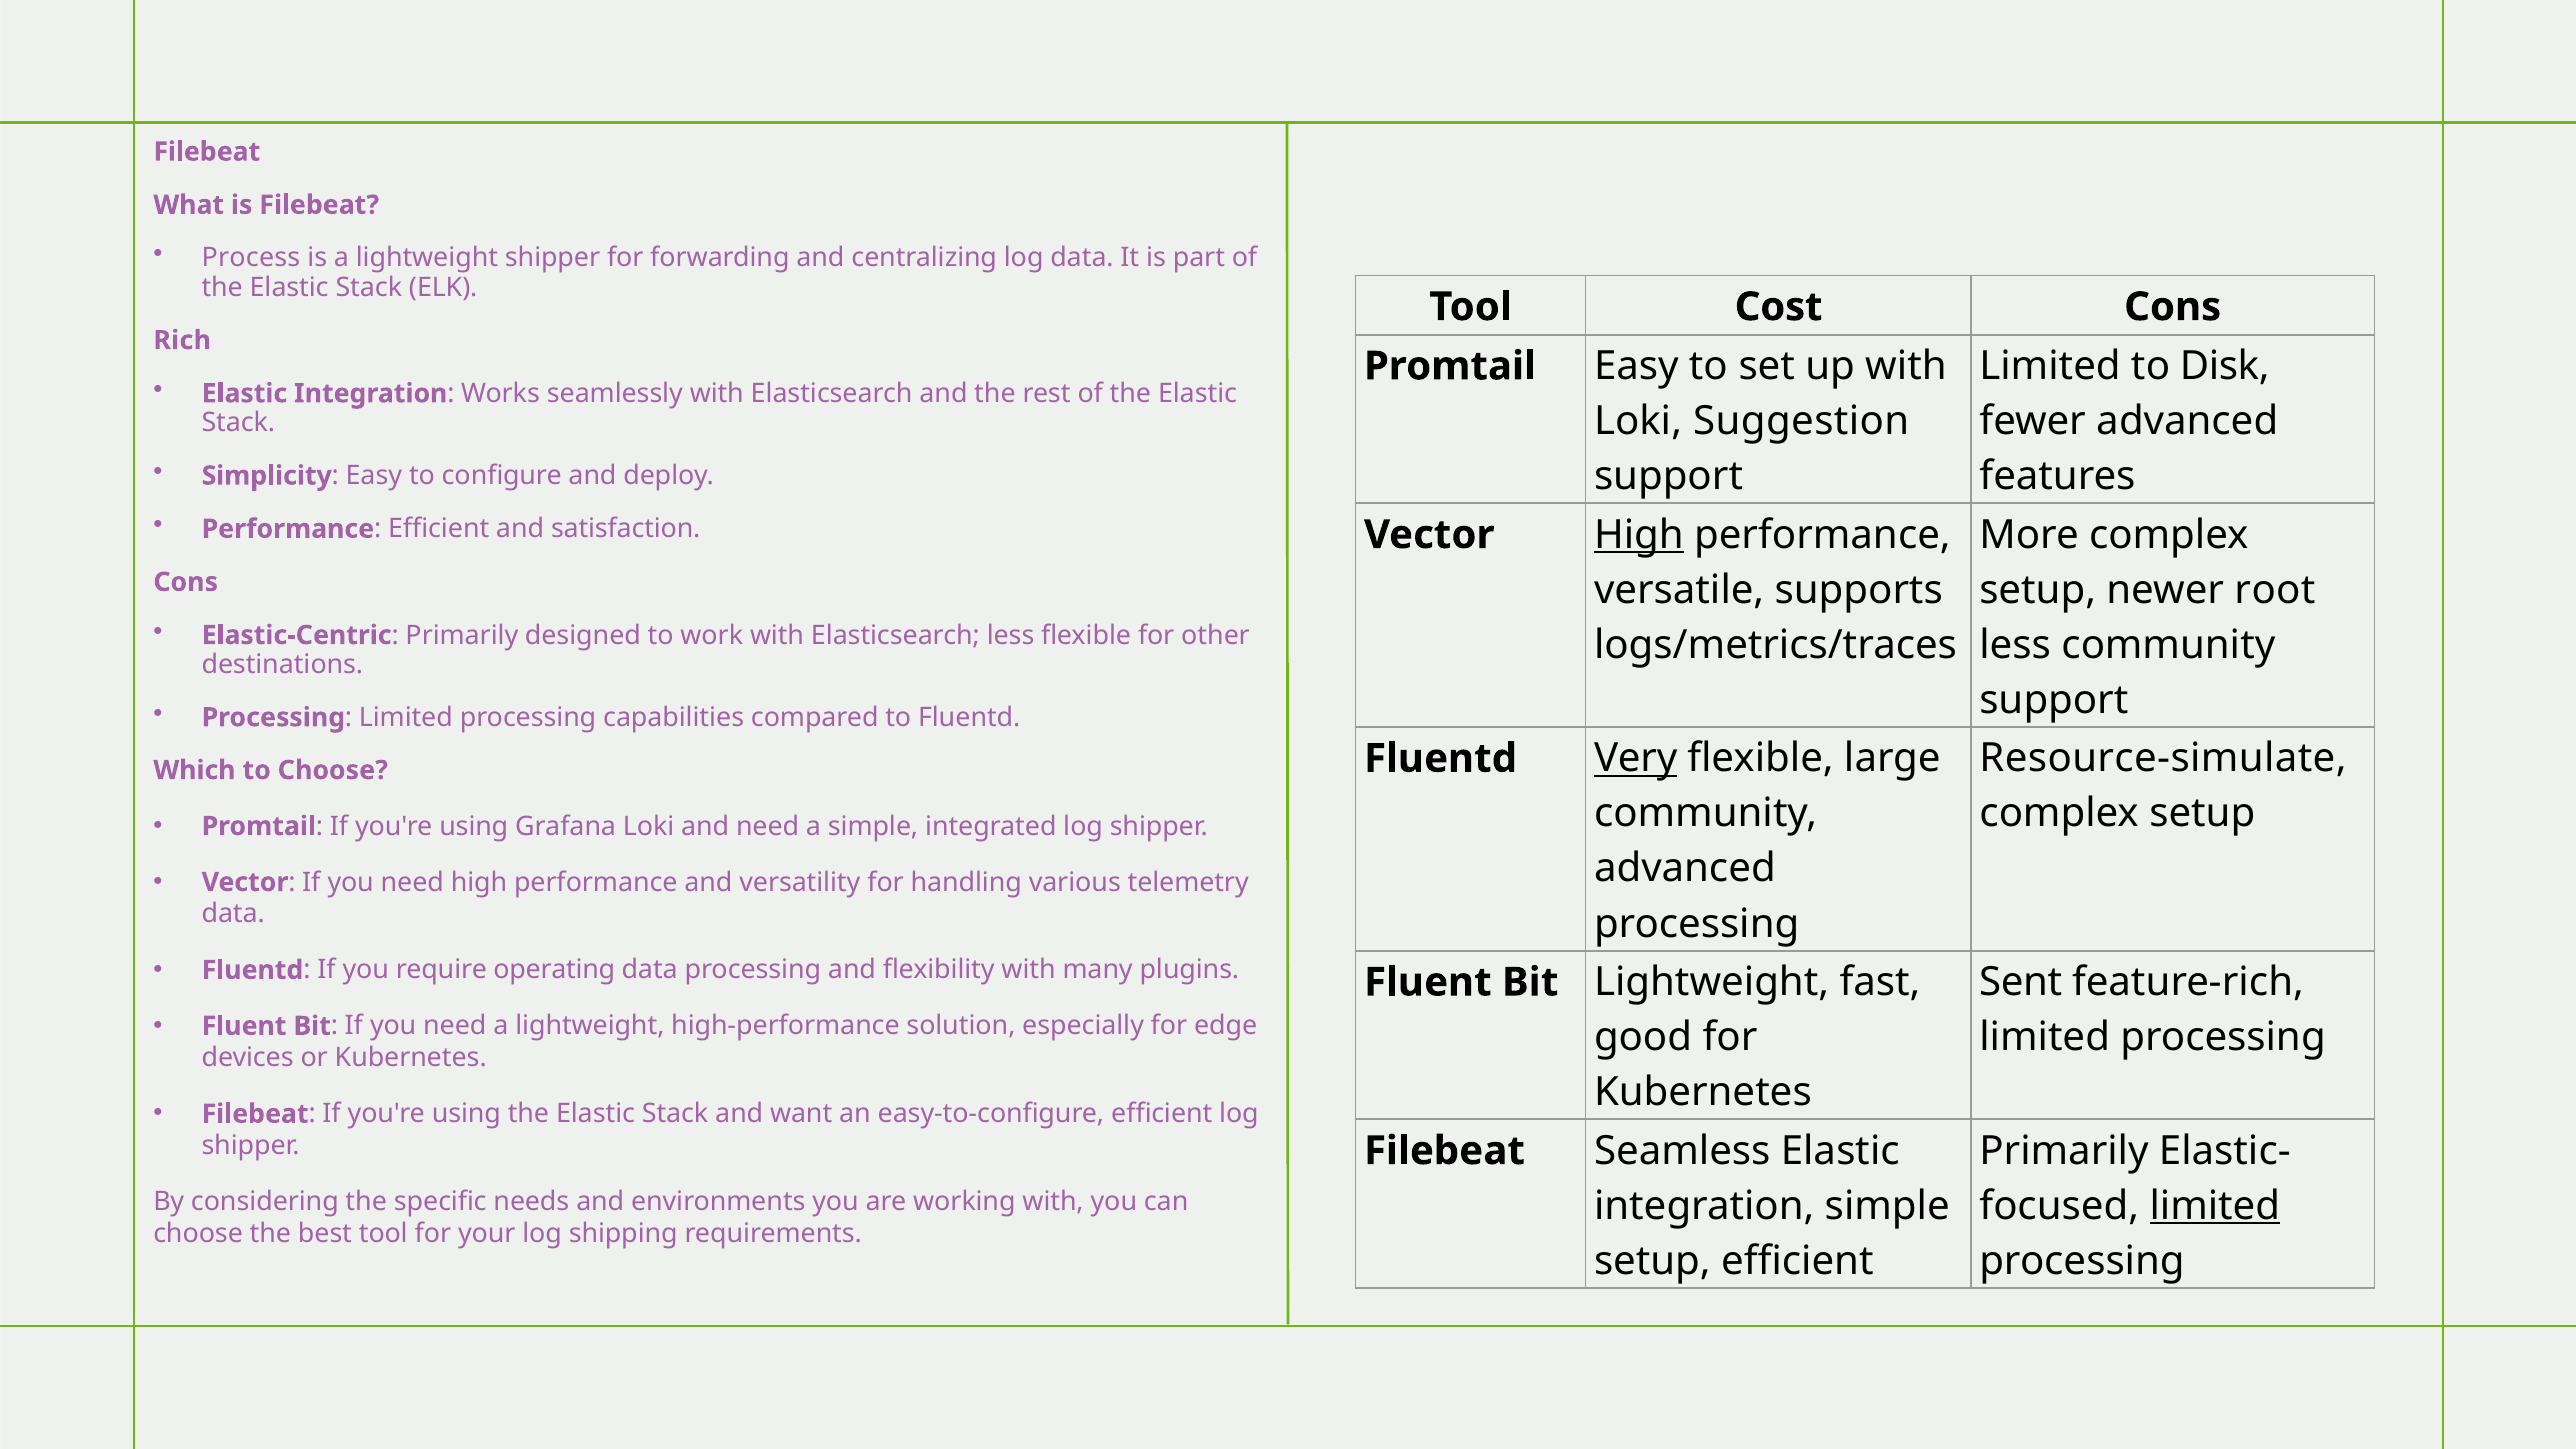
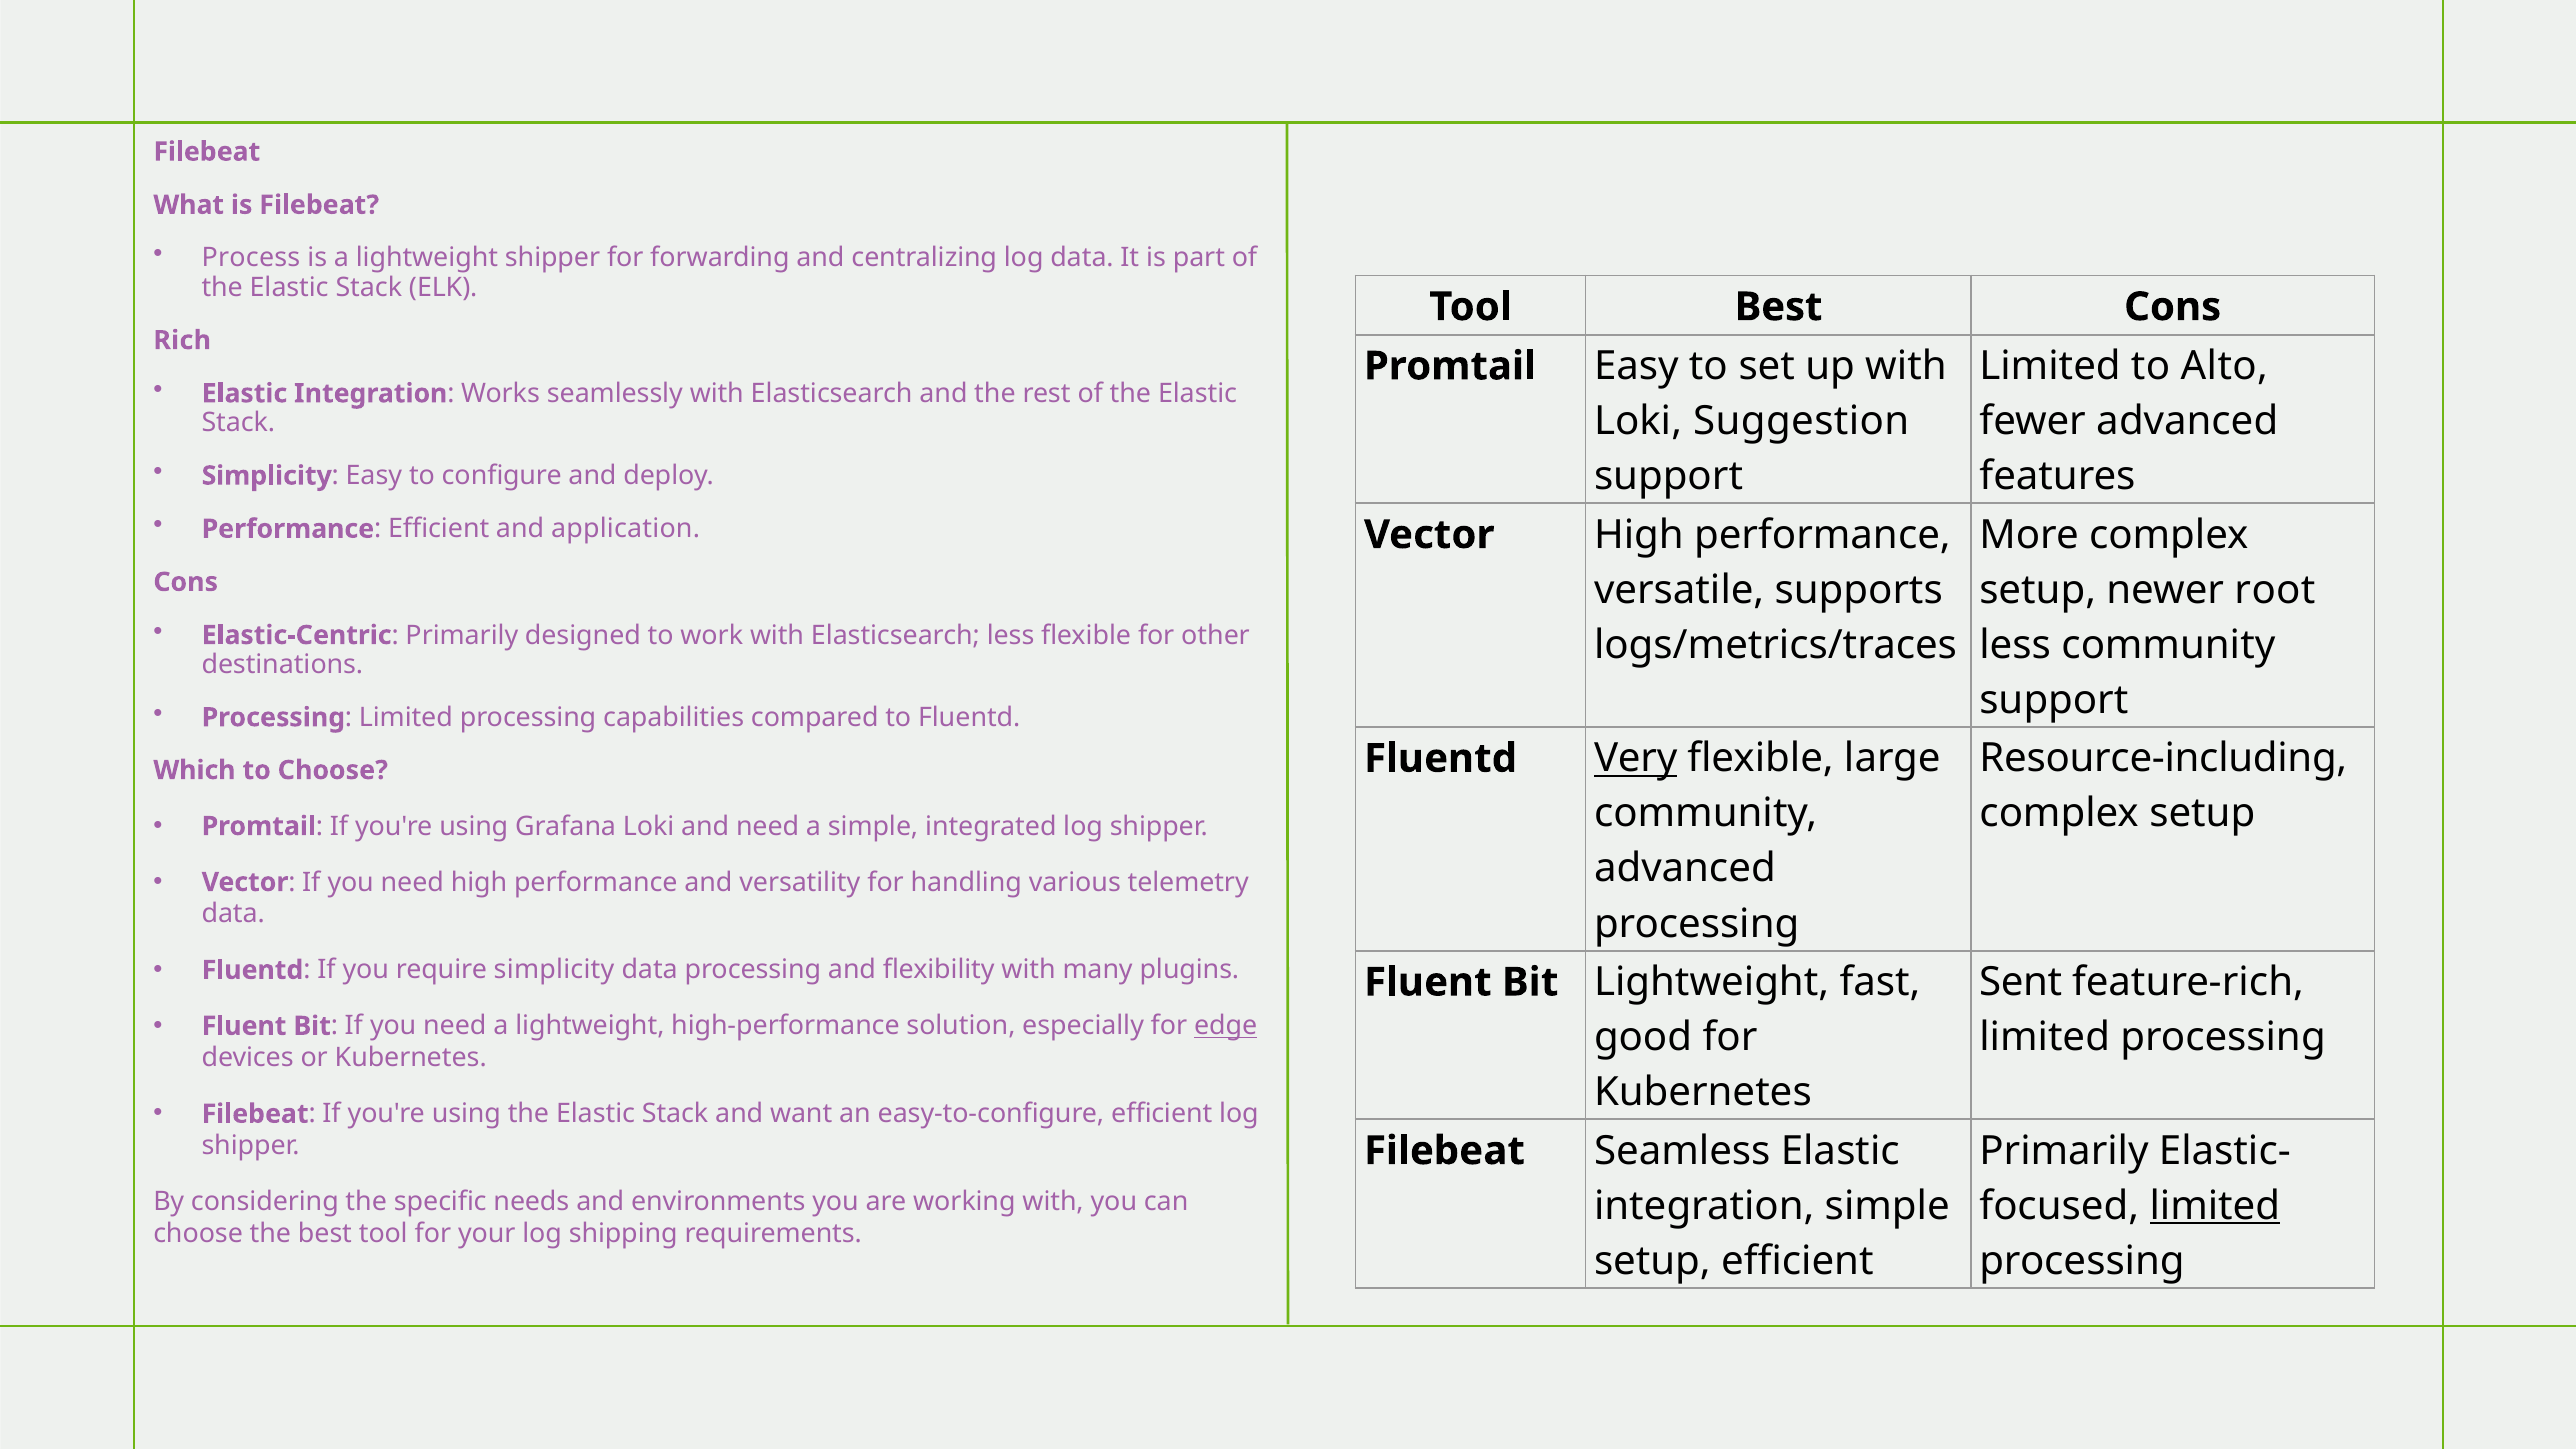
Tool Cost: Cost -> Best
Disk: Disk -> Alto
satisfaction: satisfaction -> application
High at (1639, 535) underline: present -> none
Resource-simulate: Resource-simulate -> Resource-including
require operating: operating -> simplicity
edge underline: none -> present
